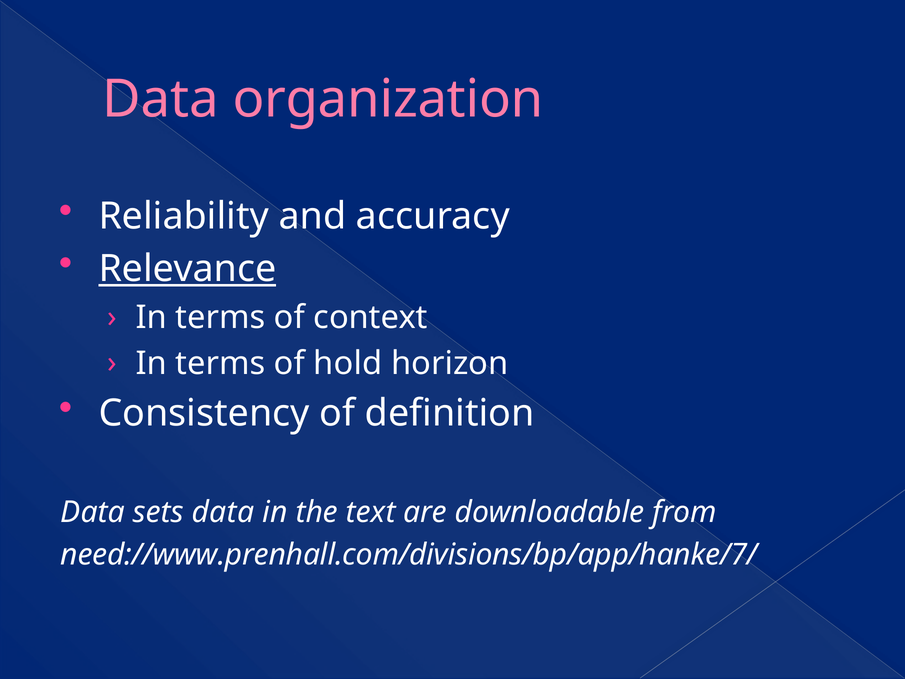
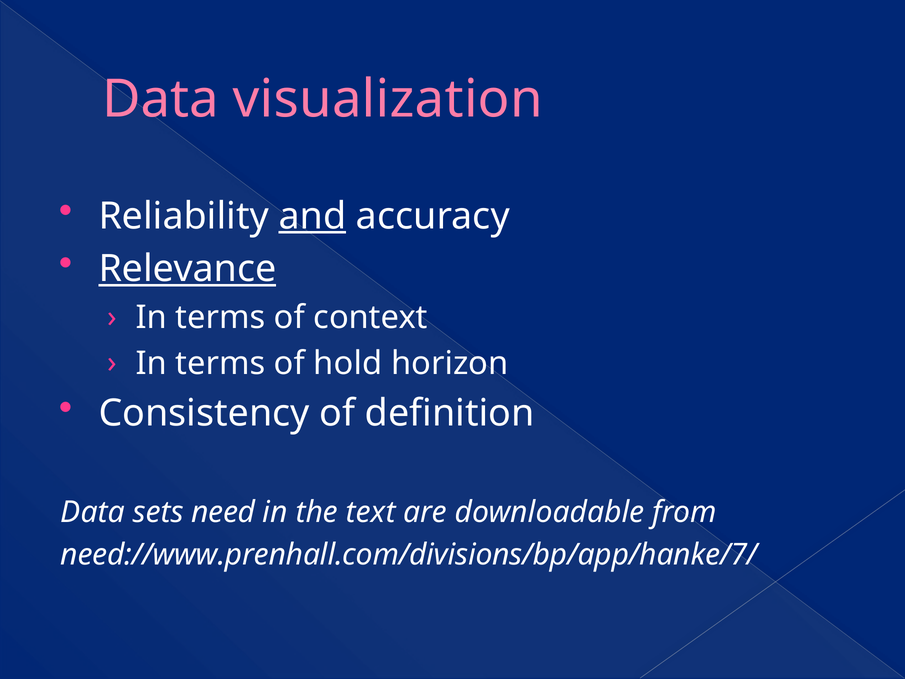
organization: organization -> visualization
and underline: none -> present
sets data: data -> need
